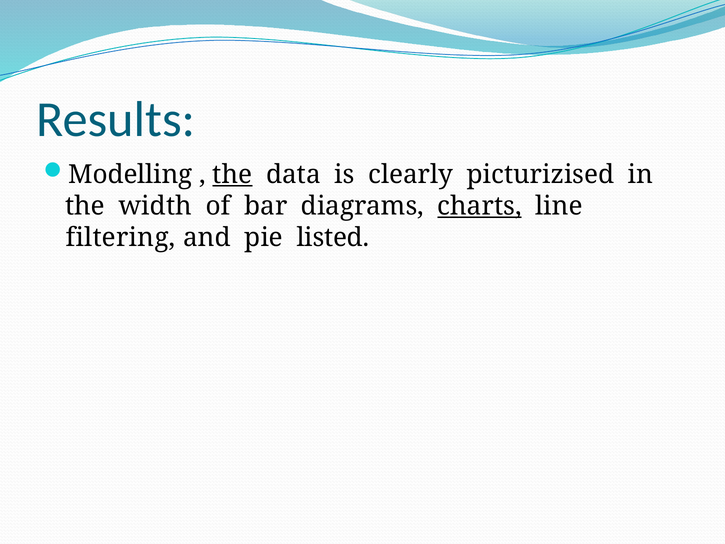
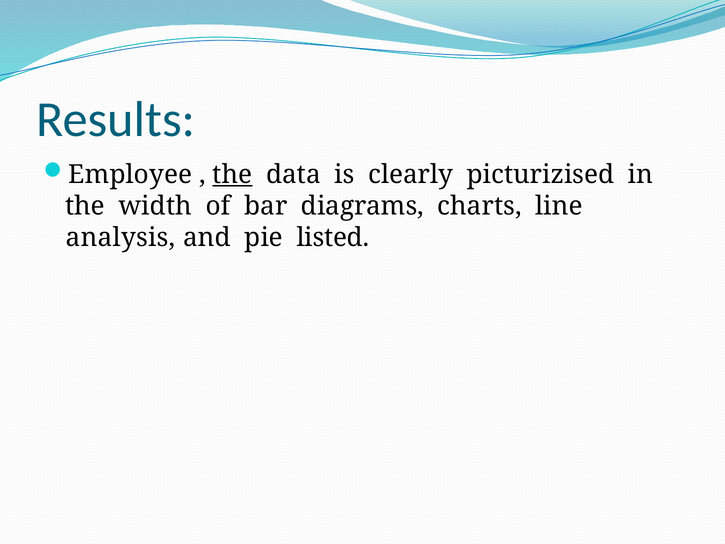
Modelling: Modelling -> Employee
charts underline: present -> none
filtering: filtering -> analysis
